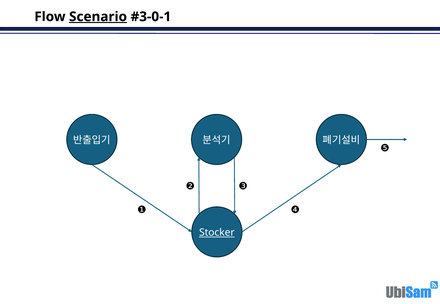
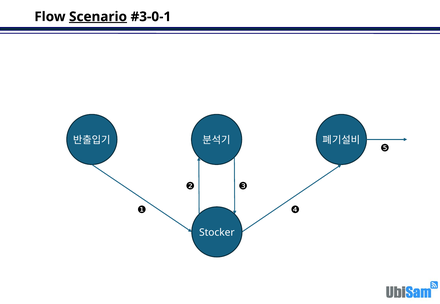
Stocker underline: present -> none
